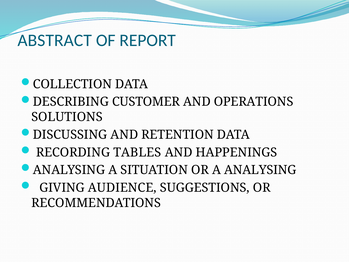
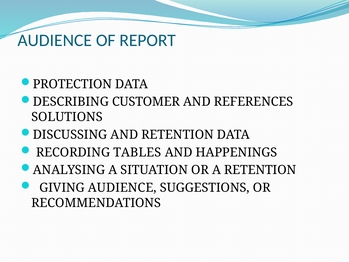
ABSTRACT at (55, 40): ABSTRACT -> AUDIENCE
COLLECTION: COLLECTION -> PROTECTION
OPERATIONS: OPERATIONS -> REFERENCES
A ANALYSING: ANALYSING -> RETENTION
